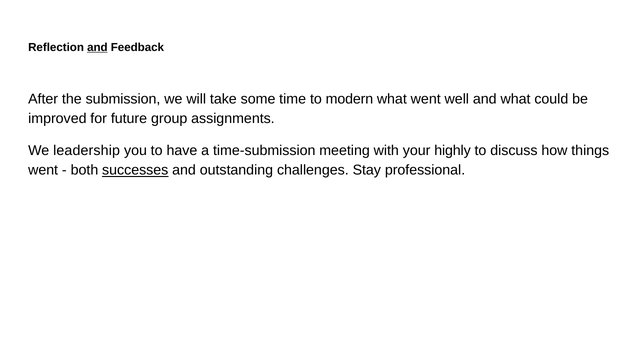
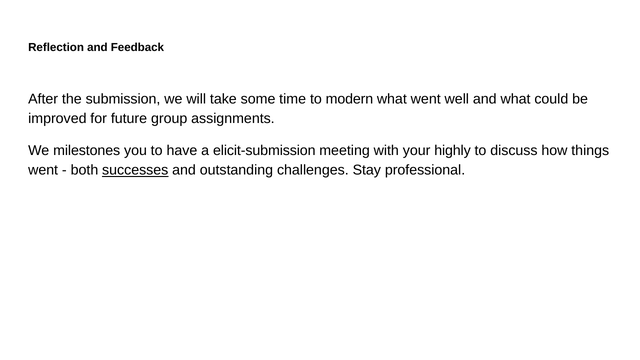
and at (97, 47) underline: present -> none
leadership: leadership -> milestones
time-submission: time-submission -> elicit-submission
